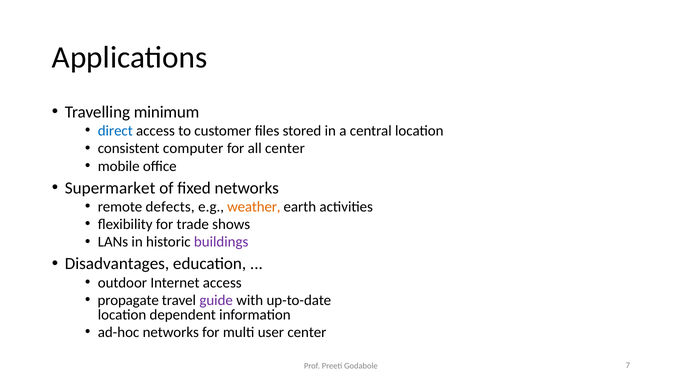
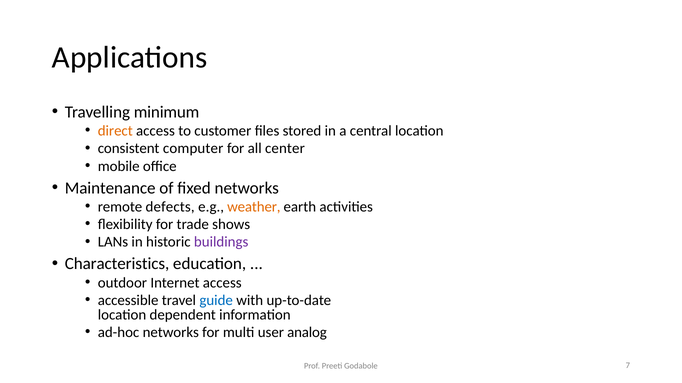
direct colour: blue -> orange
Supermarket: Supermarket -> Maintenance
Disadvantages: Disadvantages -> Characteristics
propagate: propagate -> accessible
guide colour: purple -> blue
user center: center -> analog
